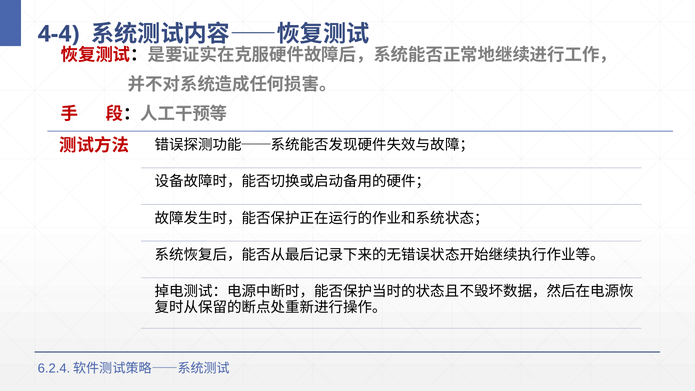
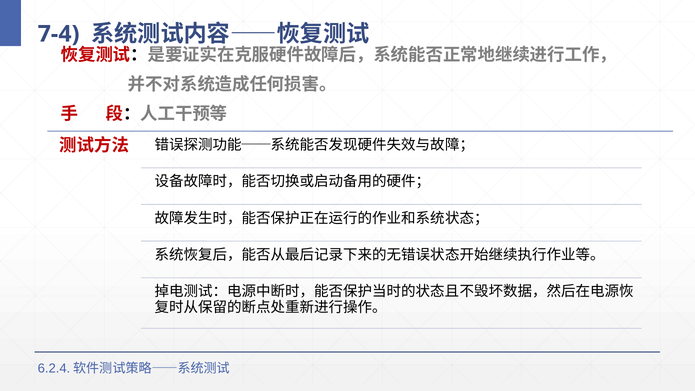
4-4: 4-4 -> 7-4
